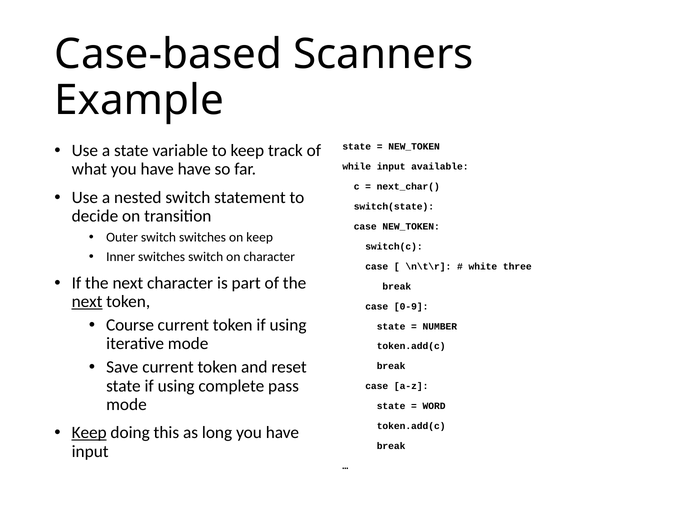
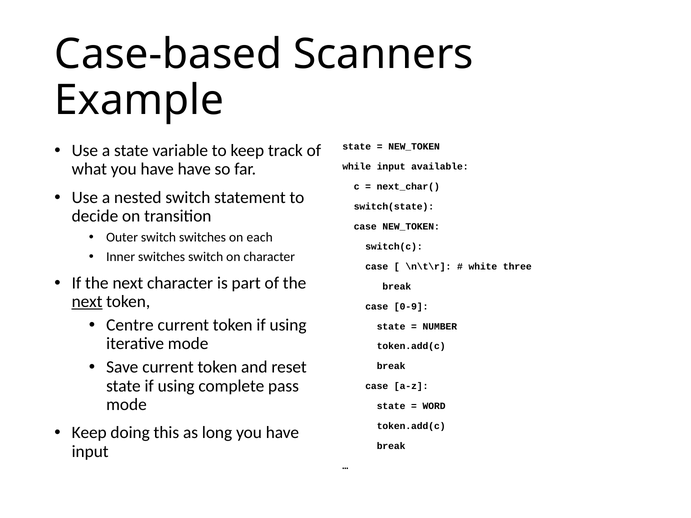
on keep: keep -> each
Course: Course -> Centre
Keep at (89, 433) underline: present -> none
